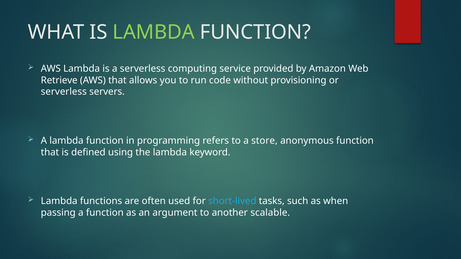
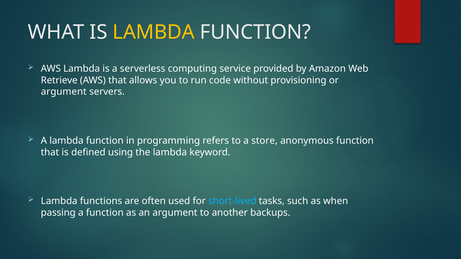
LAMBDA at (154, 32) colour: light green -> yellow
serverless at (64, 92): serverless -> argument
scalable: scalable -> backups
